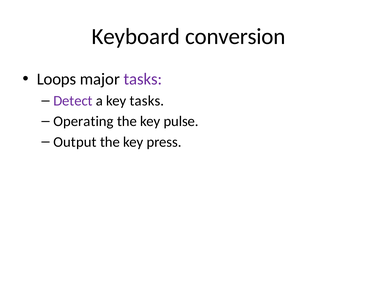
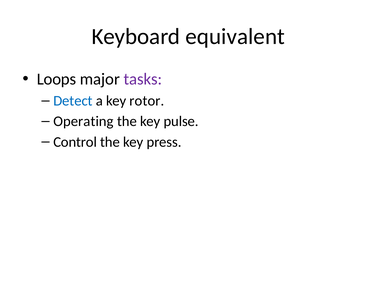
conversion: conversion -> equivalent
Detect colour: purple -> blue
key tasks: tasks -> rotor
Output: Output -> Control
